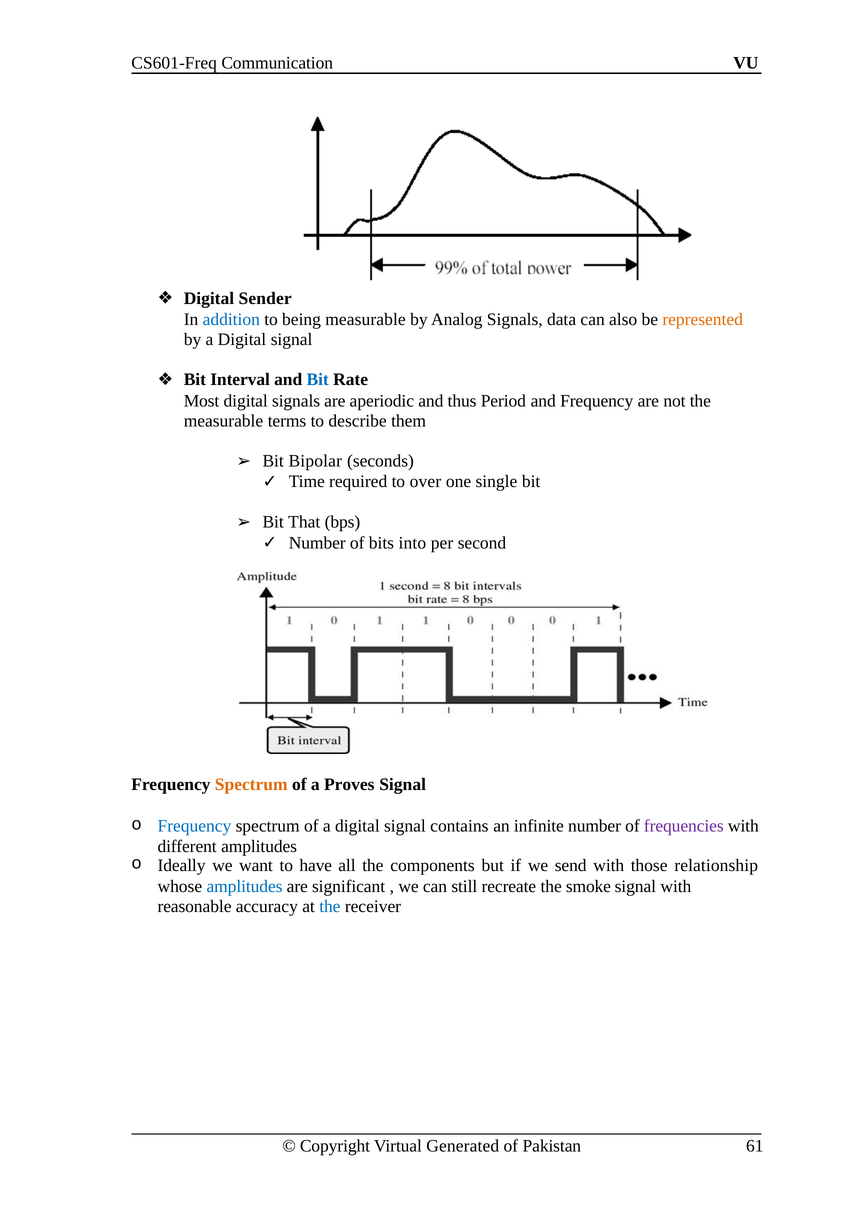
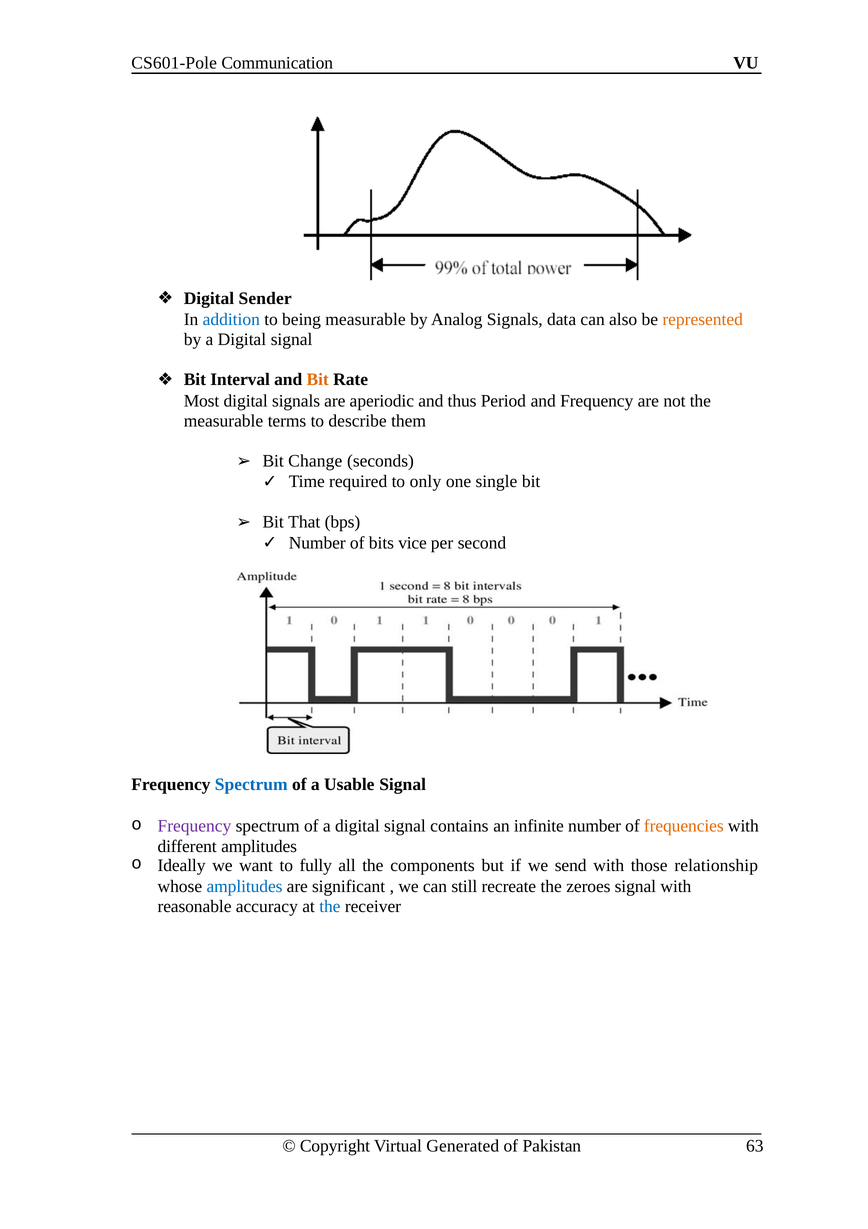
CS601-Freq: CS601-Freq -> CS601-Pole
Bit at (318, 380) colour: blue -> orange
Bipolar: Bipolar -> Change
over: over -> only
into: into -> vice
Spectrum at (251, 784) colour: orange -> blue
Proves: Proves -> Usable
Frequency at (194, 826) colour: blue -> purple
frequencies colour: purple -> orange
have: have -> fully
smoke: smoke -> zeroes
61: 61 -> 63
